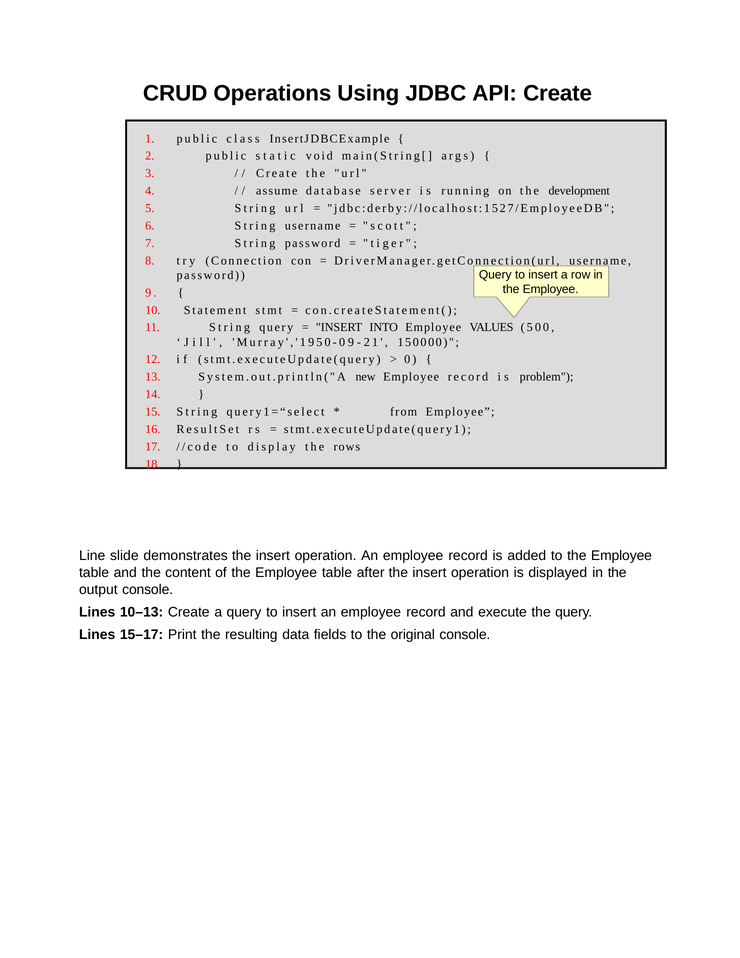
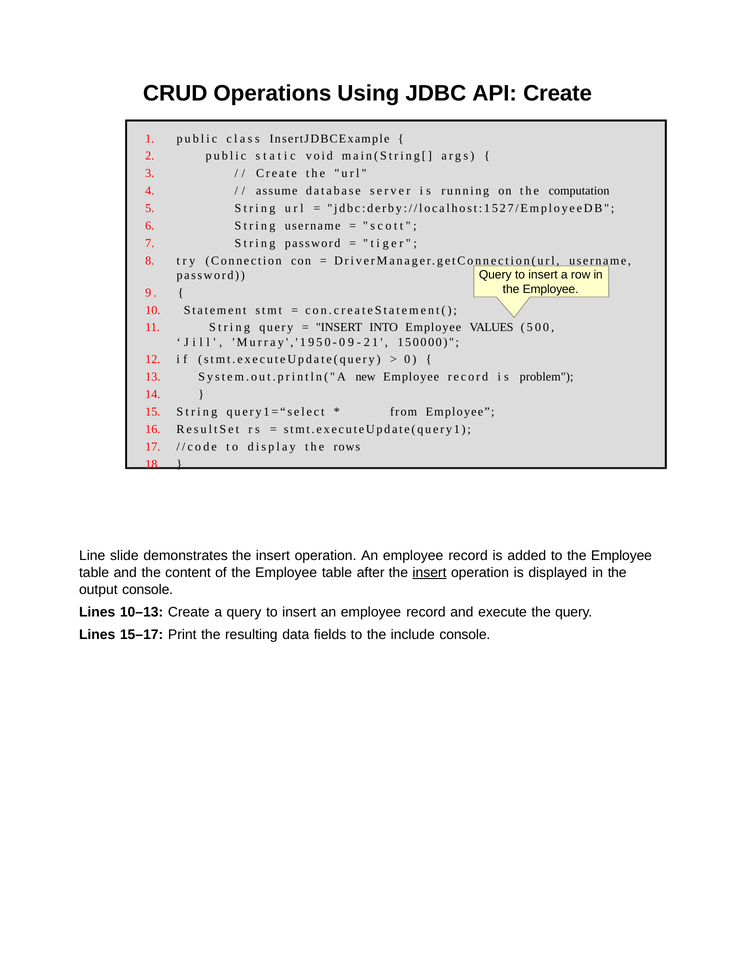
development: development -> computation
insert at (429, 572) underline: none -> present
original: original -> include
